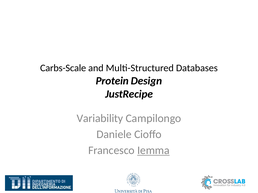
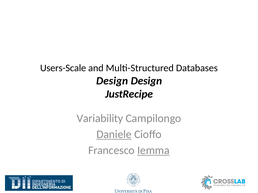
Carbs-Scale: Carbs-Scale -> Users-Scale
Protein at (112, 81): Protein -> Design
Daniele underline: none -> present
